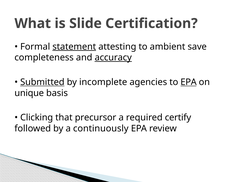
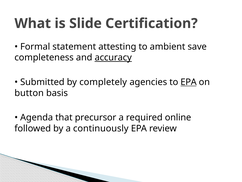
statement underline: present -> none
Submitted underline: present -> none
incomplete: incomplete -> completely
unique: unique -> button
Clicking: Clicking -> Agenda
certify: certify -> online
